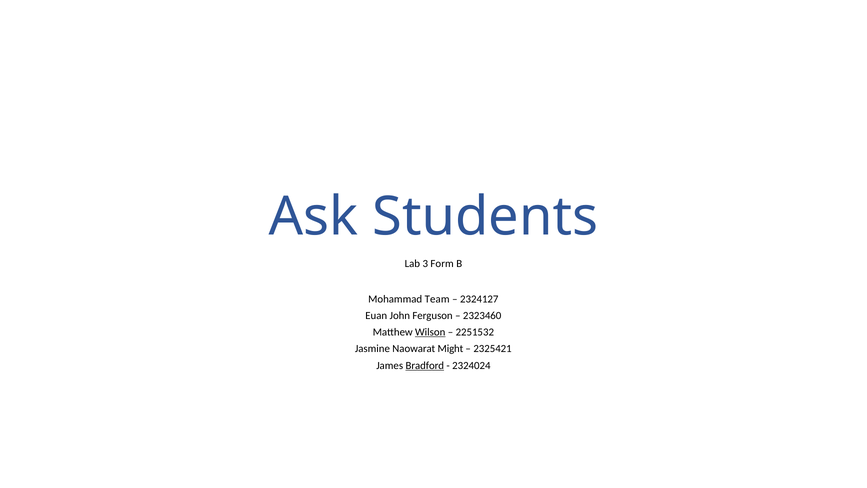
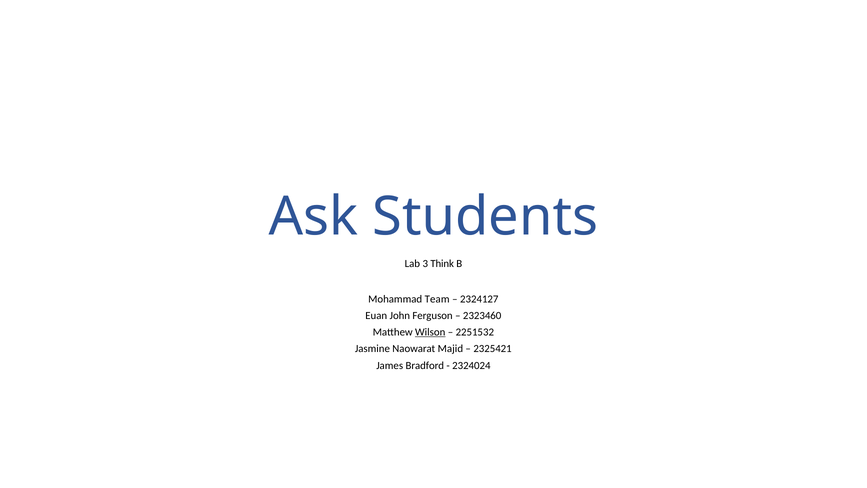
Form: Form -> Think
Might: Might -> Majid
Bradford underline: present -> none
